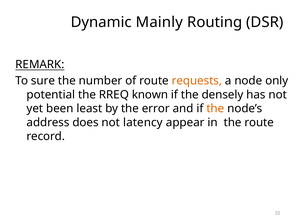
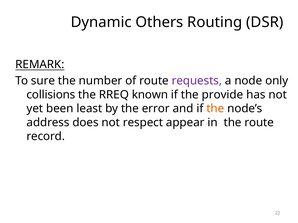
Mainly: Mainly -> Others
requests colour: orange -> purple
potential: potential -> collisions
densely: densely -> provide
latency: latency -> respect
